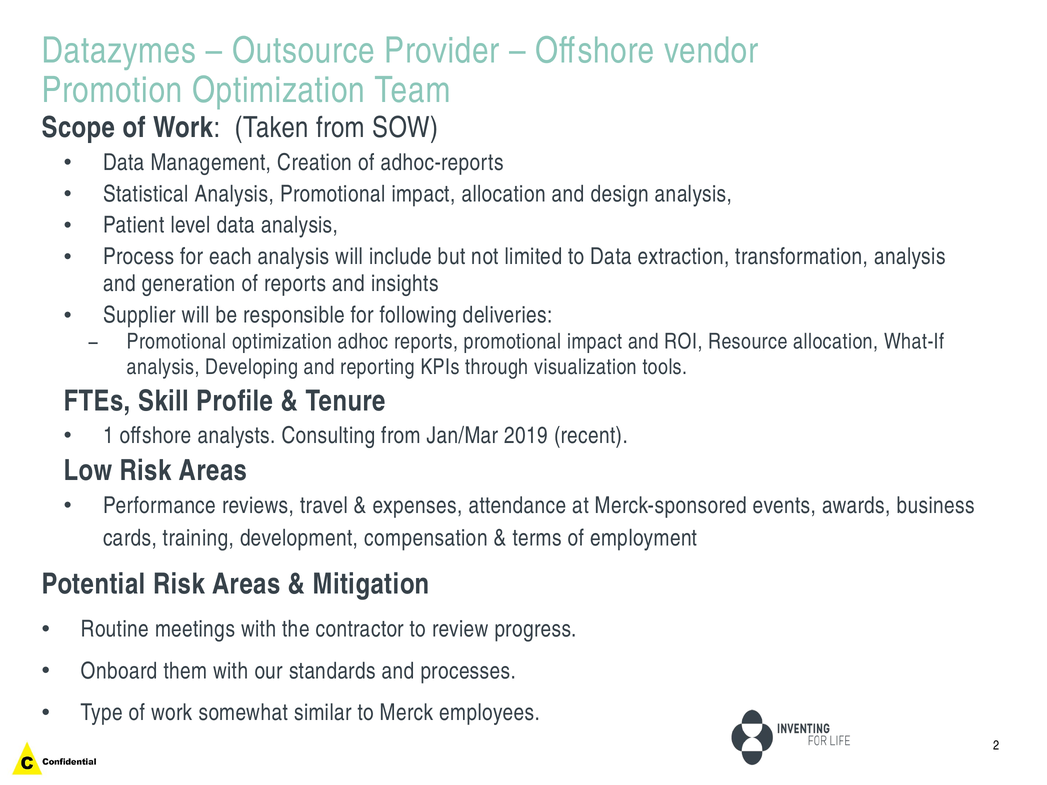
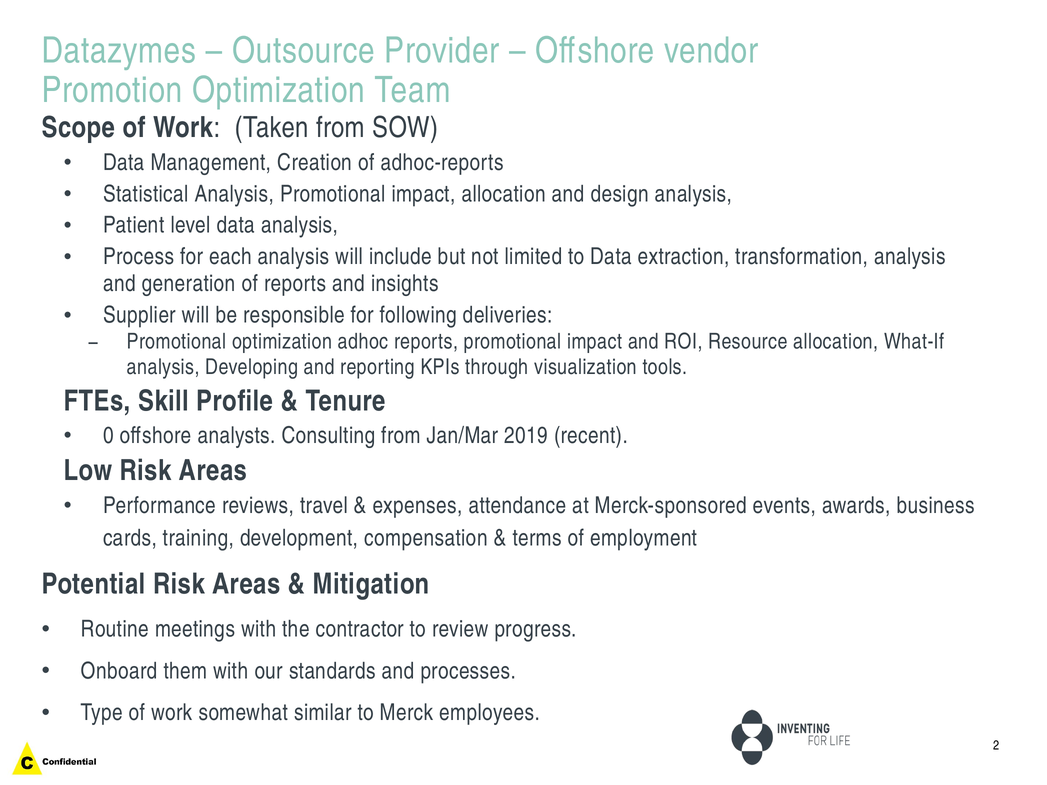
1: 1 -> 0
